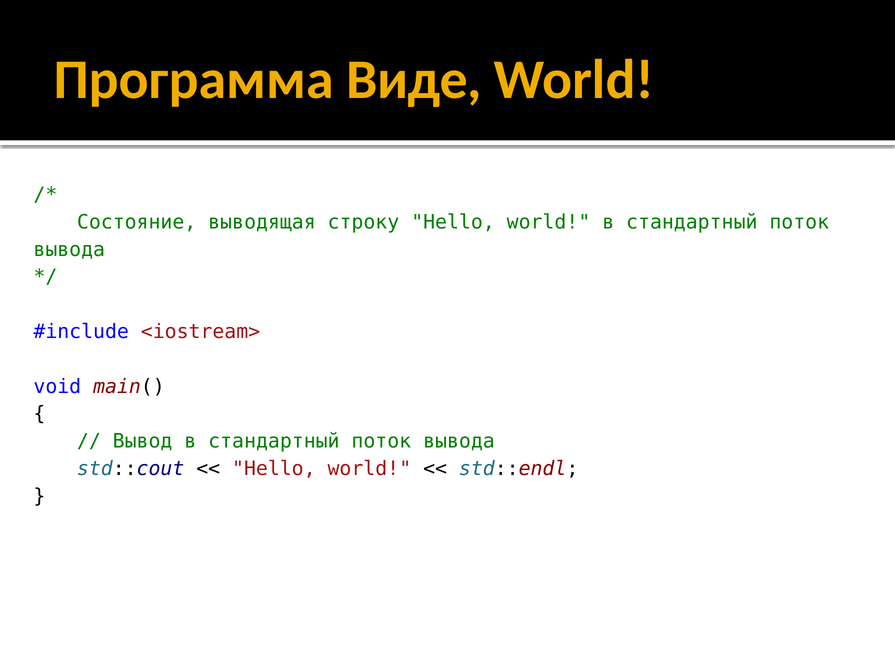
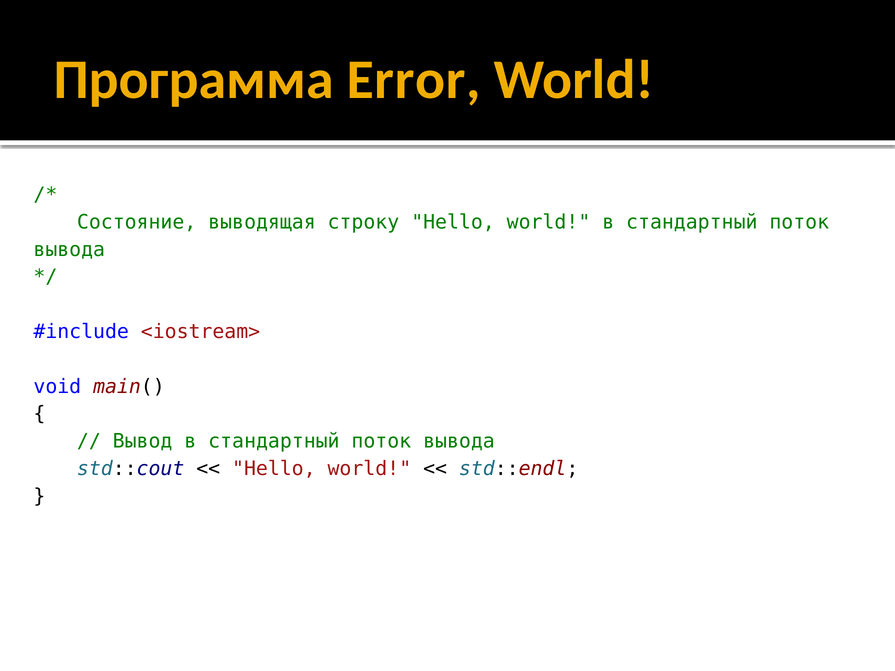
Виде: Виде -> Error
